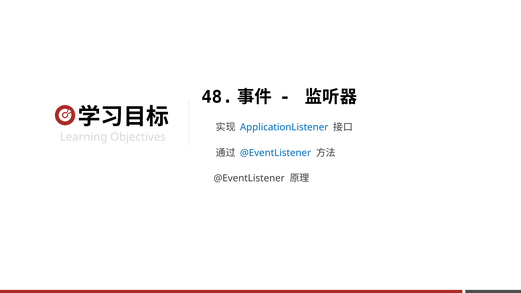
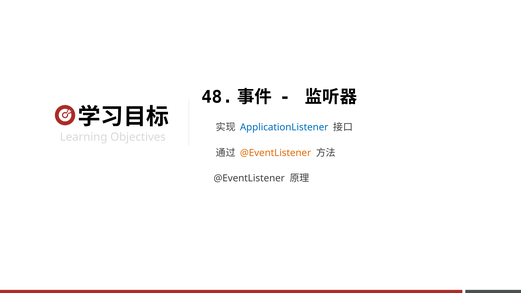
@EventListener at (276, 153) colour: blue -> orange
